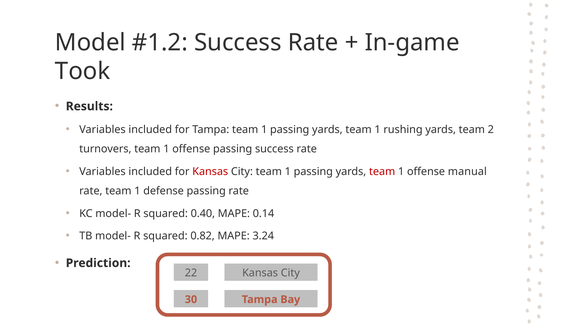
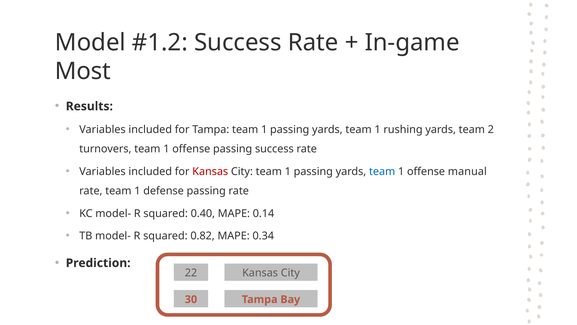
Took: Took -> Most
team at (382, 171) colour: red -> blue
3.24: 3.24 -> 0.34
